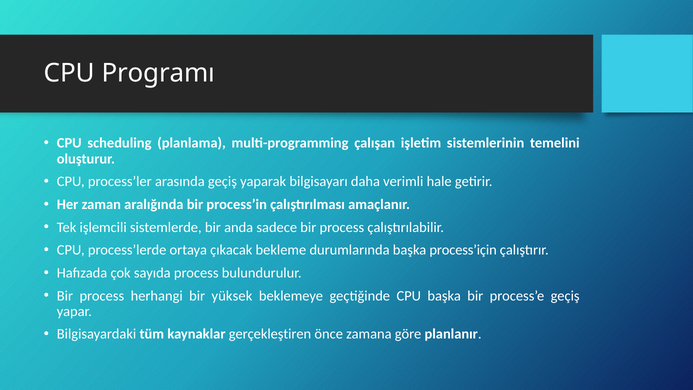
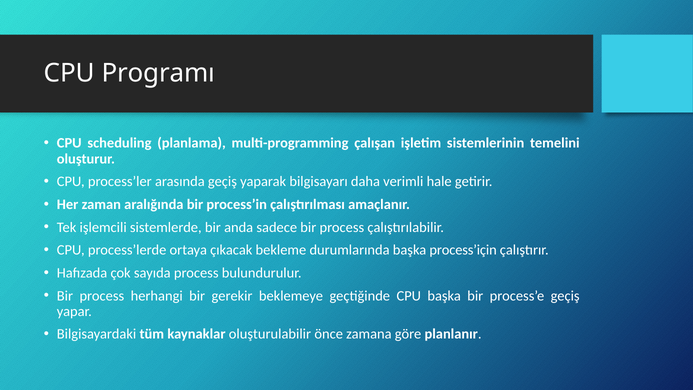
yüksek: yüksek -> gerekir
gerçekleştiren: gerçekleştiren -> oluşturulabilir
